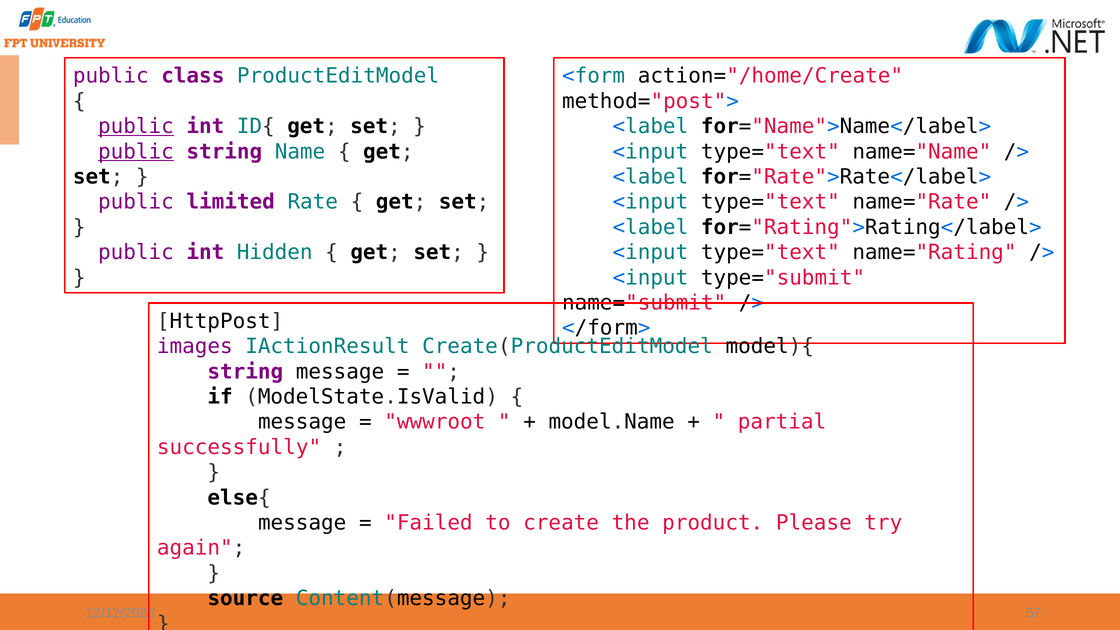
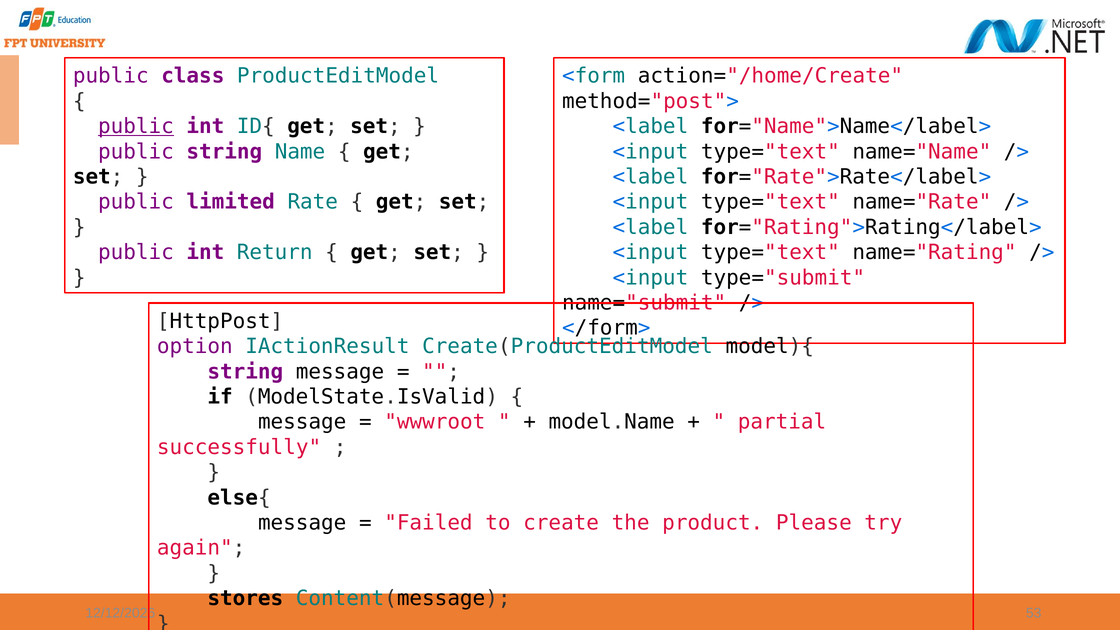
public at (136, 152) underline: present -> none
Hidden: Hidden -> Return
images: images -> option
source: source -> stores
57: 57 -> 53
